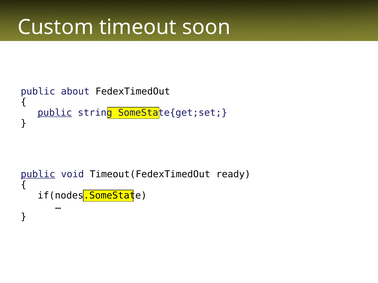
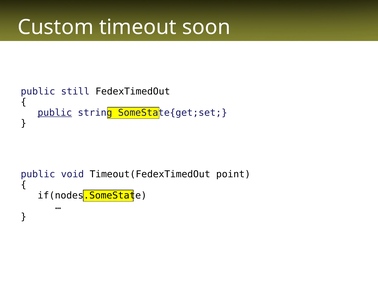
about: about -> still
public at (38, 174) underline: present -> none
ready: ready -> point
